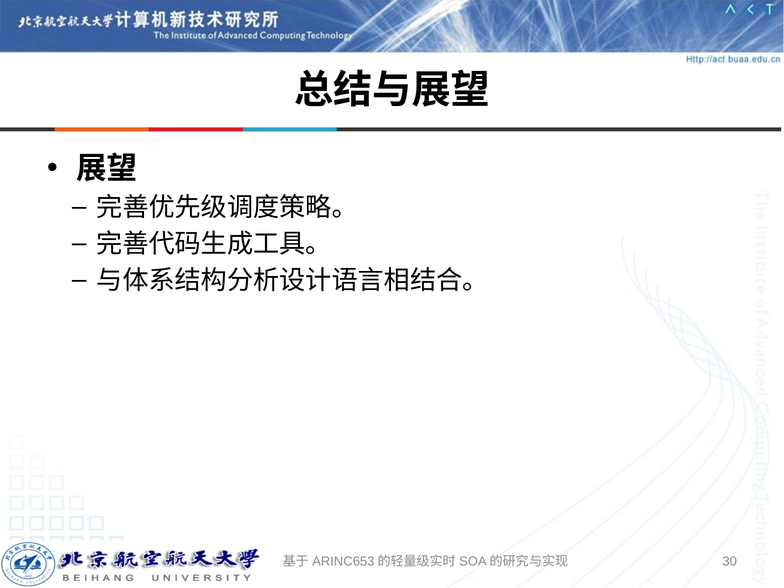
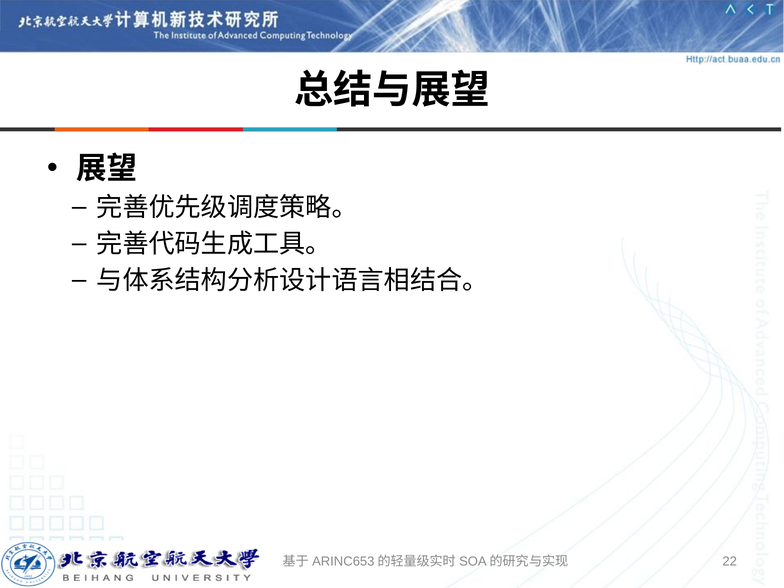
30: 30 -> 22
